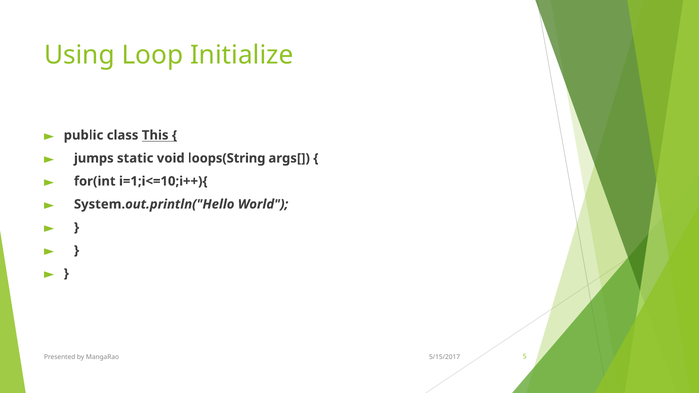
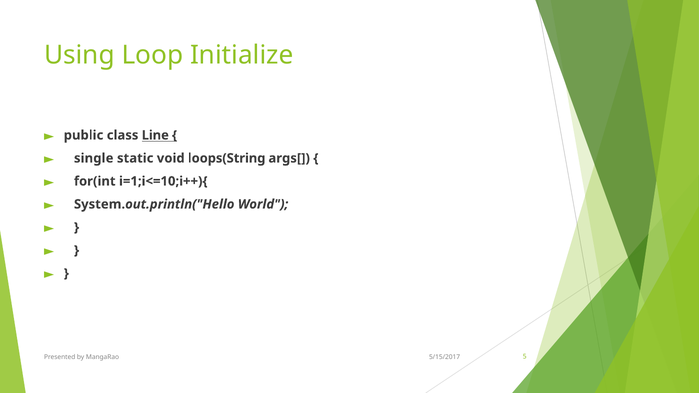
This: This -> Line
jumps: jumps -> single
